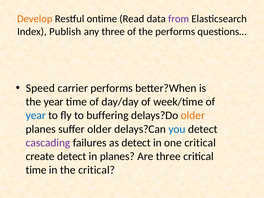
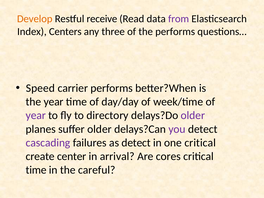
ontime: ontime -> receive
Publish: Publish -> Centers
year at (36, 115) colour: blue -> purple
buffering: buffering -> directory
older at (193, 115) colour: orange -> purple
you colour: blue -> purple
create detect: detect -> center
in planes: planes -> arrival
Are three: three -> cores
the critical: critical -> careful
